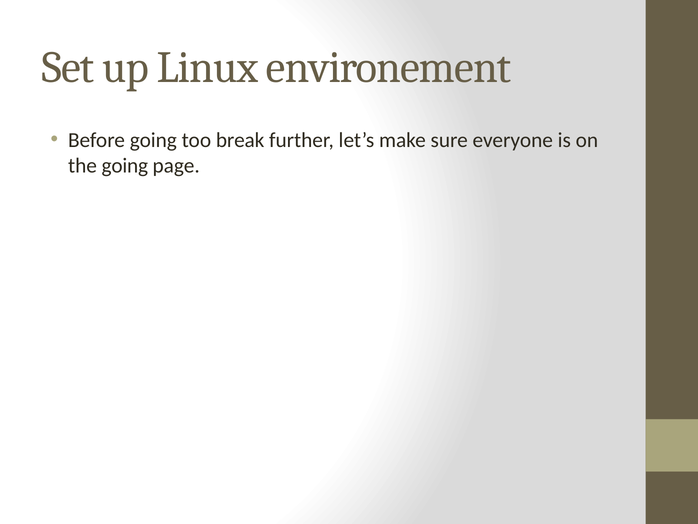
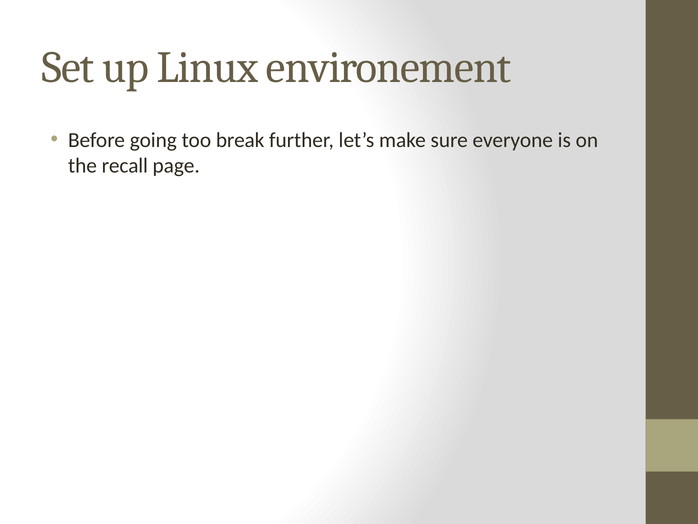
the going: going -> recall
